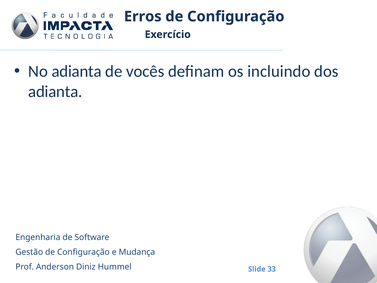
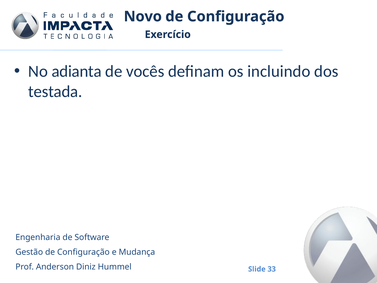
Erros: Erros -> Novo
adianta at (55, 91): adianta -> testada
